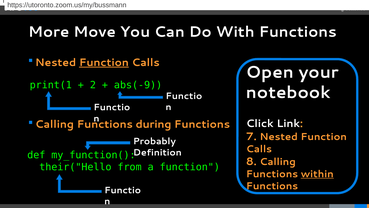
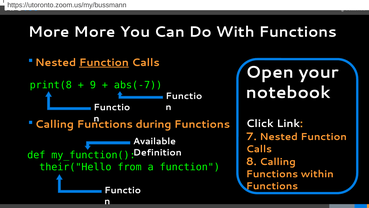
More Move: Move -> More
print(1: print(1 -> print(8
2: 2 -> 9
abs(-9: abs(-9 -> abs(-7
Probably: Probably -> Available
within underline: present -> none
